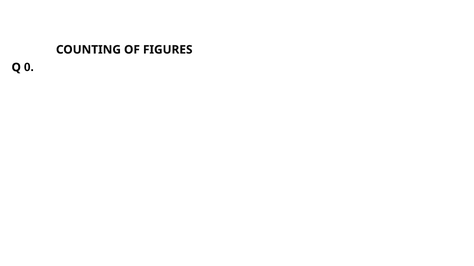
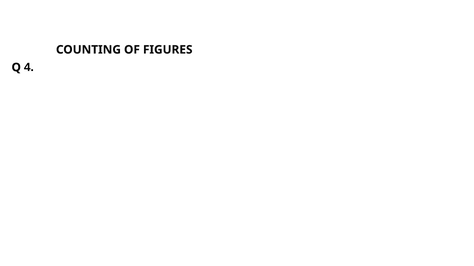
0: 0 -> 4
